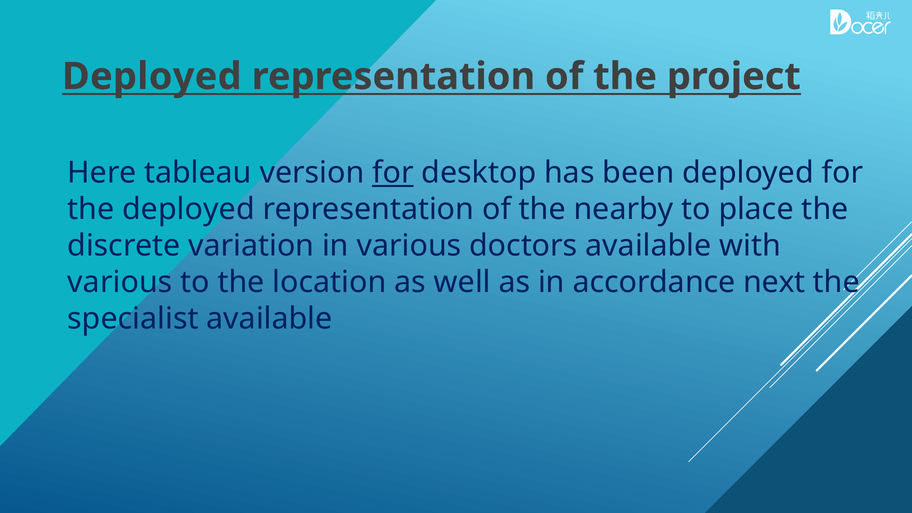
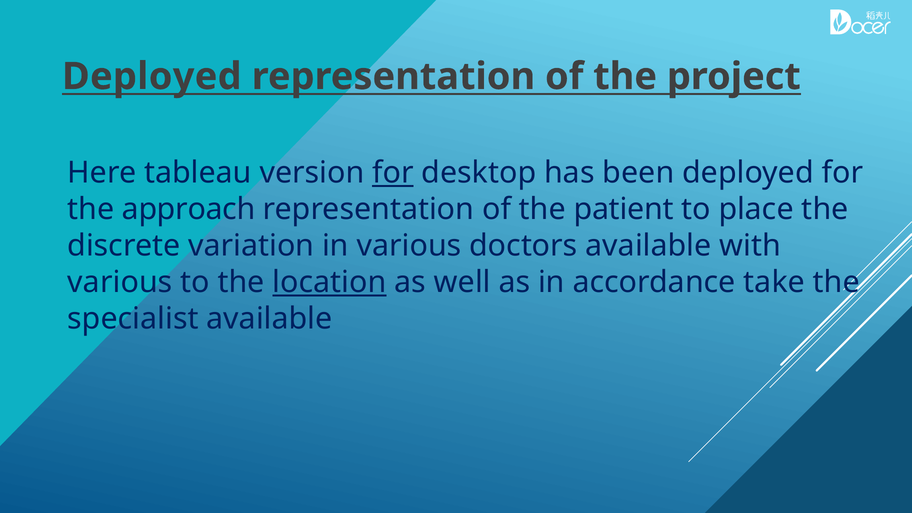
the deployed: deployed -> approach
nearby: nearby -> patient
location underline: none -> present
next: next -> take
